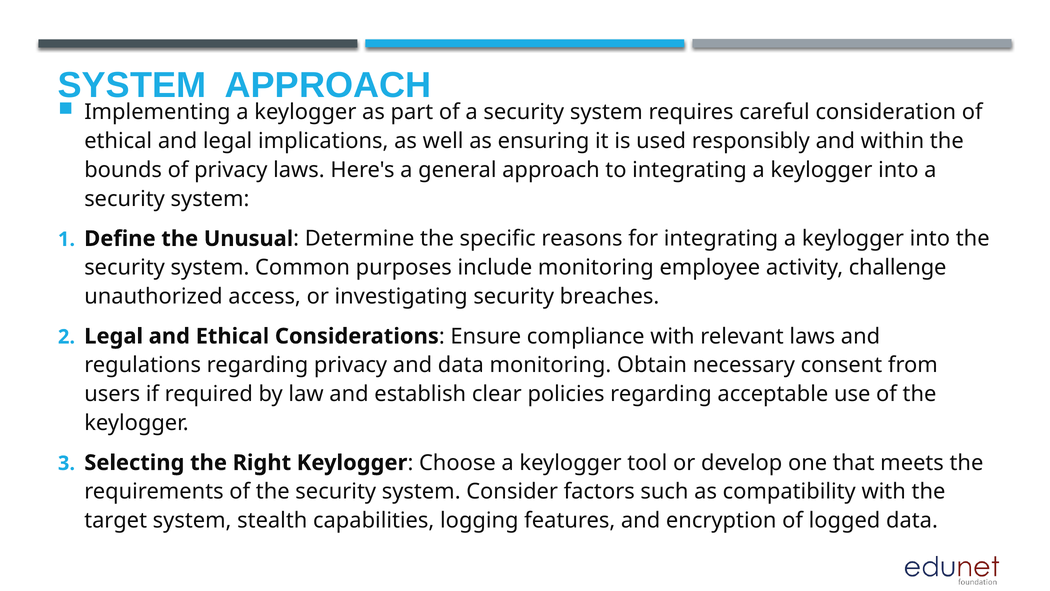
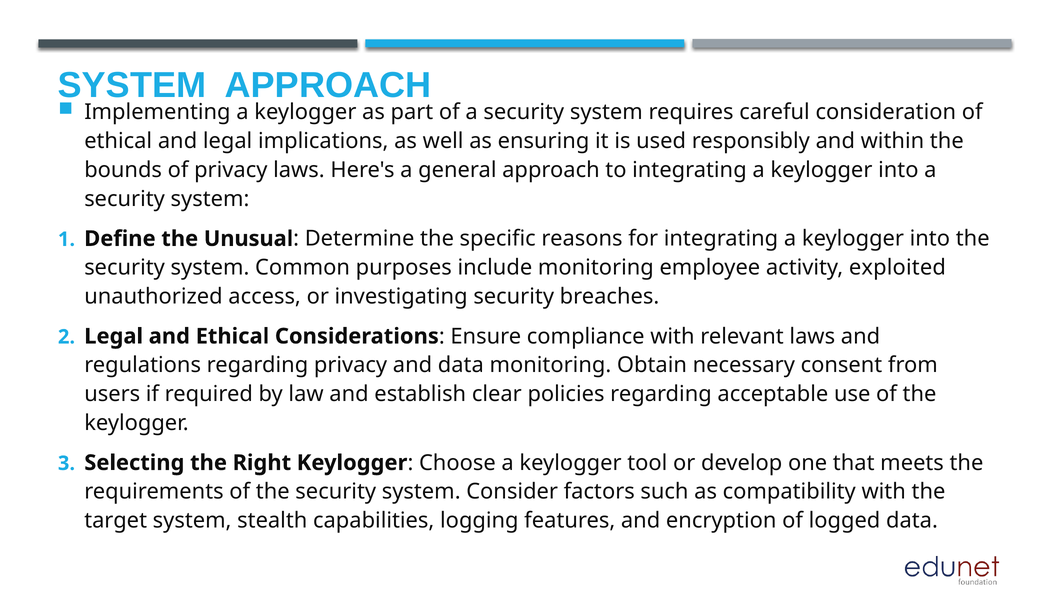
challenge: challenge -> exploited
